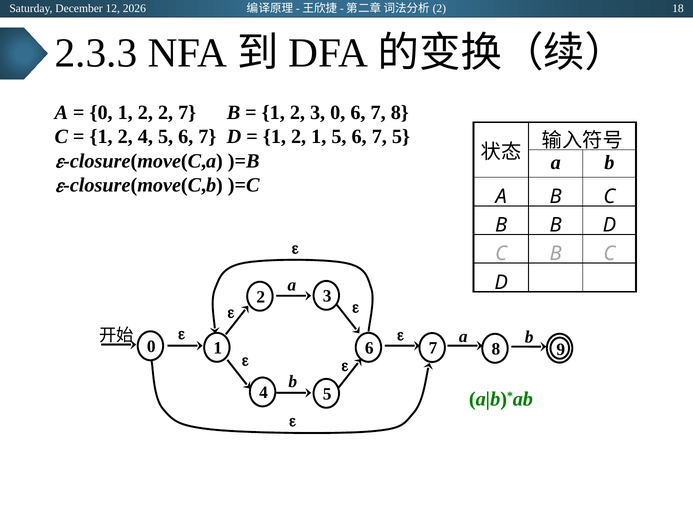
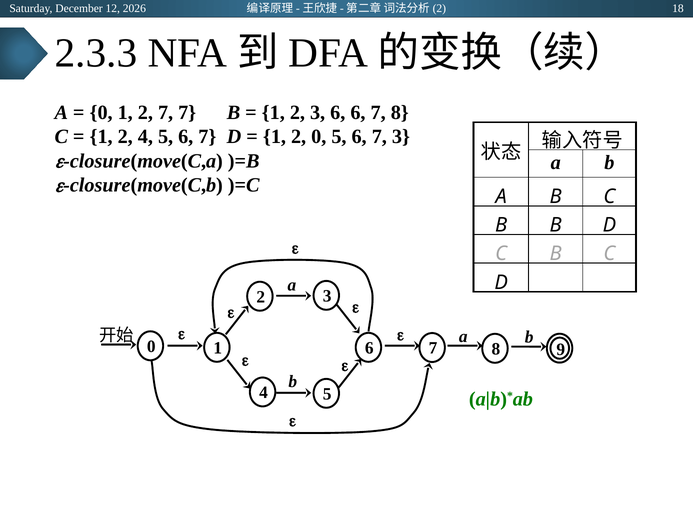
2 2: 2 -> 7
3 0: 0 -> 6
2 1: 1 -> 0
7 5: 5 -> 3
